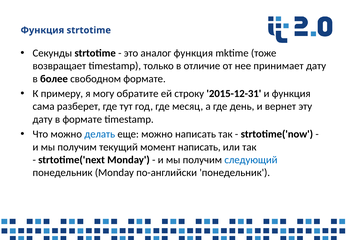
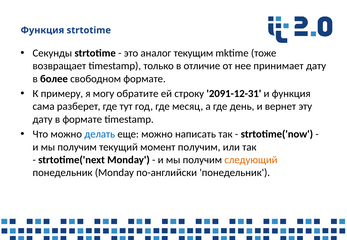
аналог функция: функция -> текущим
2015-12-31: 2015-12-31 -> 2091-12-31
момент написать: написать -> получим
следующий colour: blue -> orange
